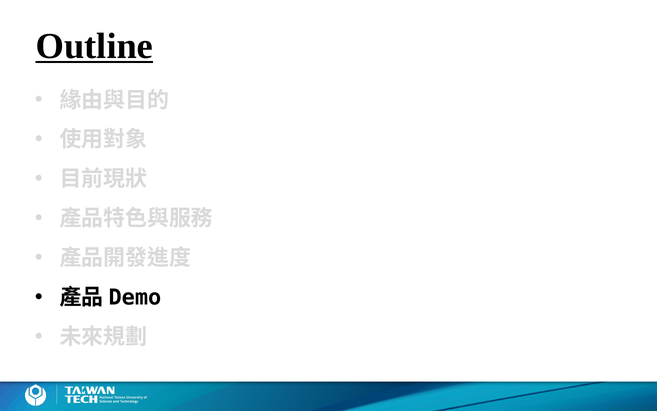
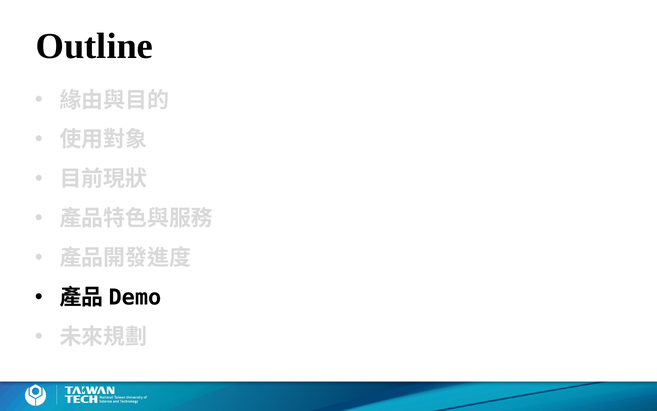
Outline underline: present -> none
